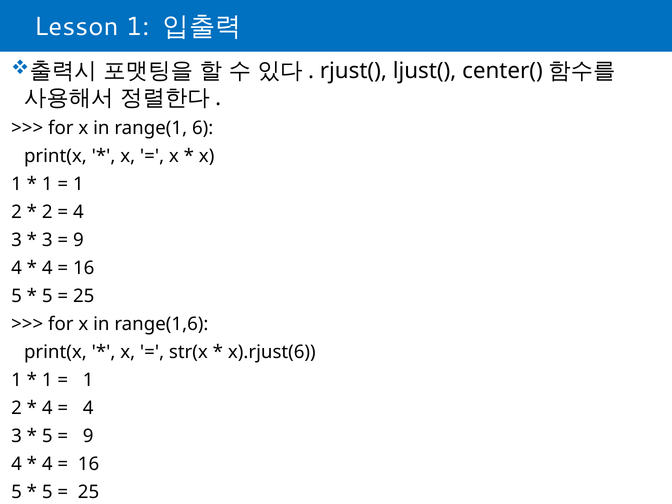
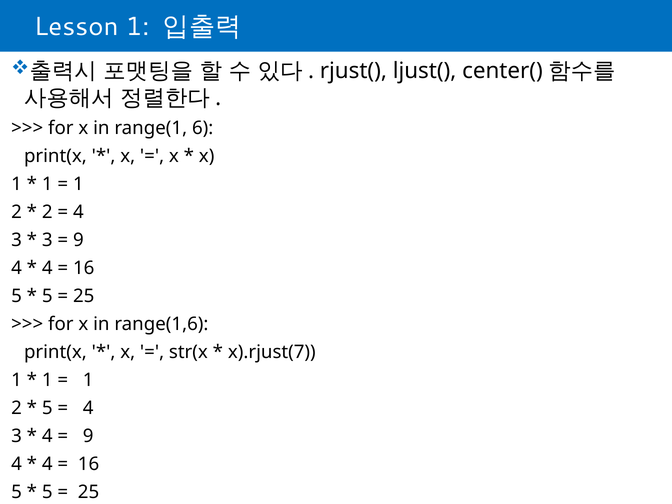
x).rjust(6: x).rjust(6 -> x).rjust(7
4 at (47, 408): 4 -> 5
5 at (47, 436): 5 -> 4
